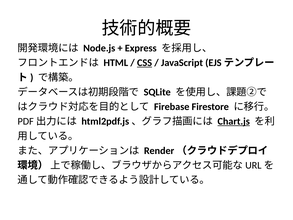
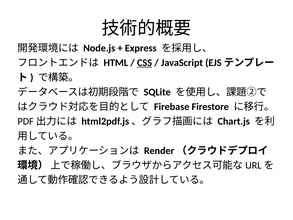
Chart.js underline: present -> none
